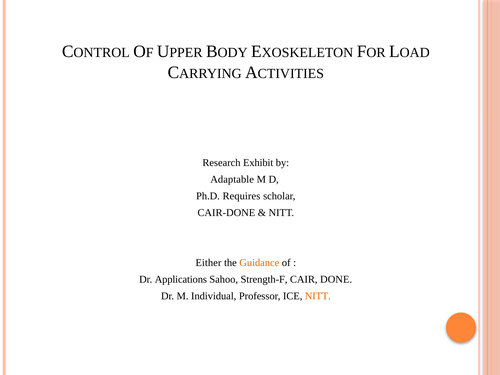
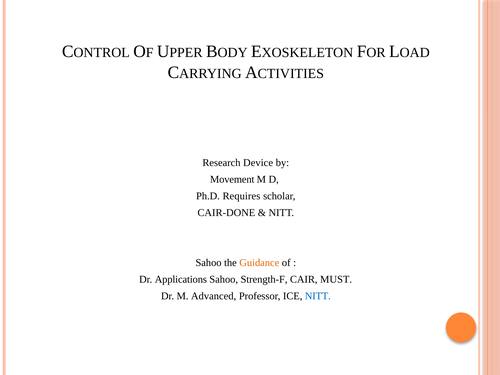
Exhibit: Exhibit -> Device
Adaptable: Adaptable -> Movement
Either at (208, 263): Either -> Sahoo
DONE: DONE -> MUST
Individual: Individual -> Advanced
NITT at (318, 296) colour: orange -> blue
